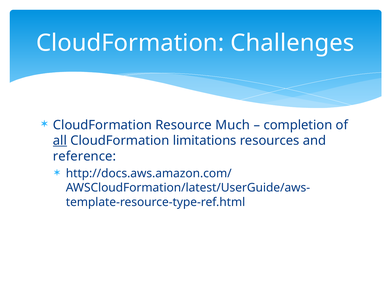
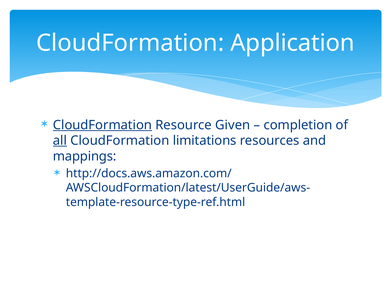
Challenges: Challenges -> Application
CloudFormation at (102, 125) underline: none -> present
Much: Much -> Given
reference: reference -> mappings
